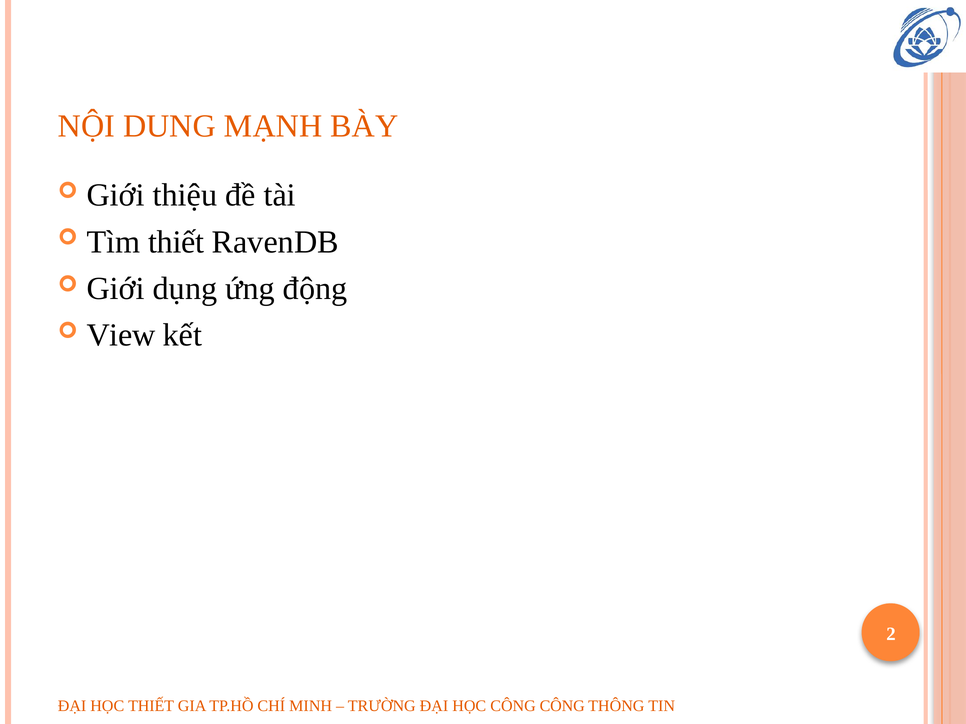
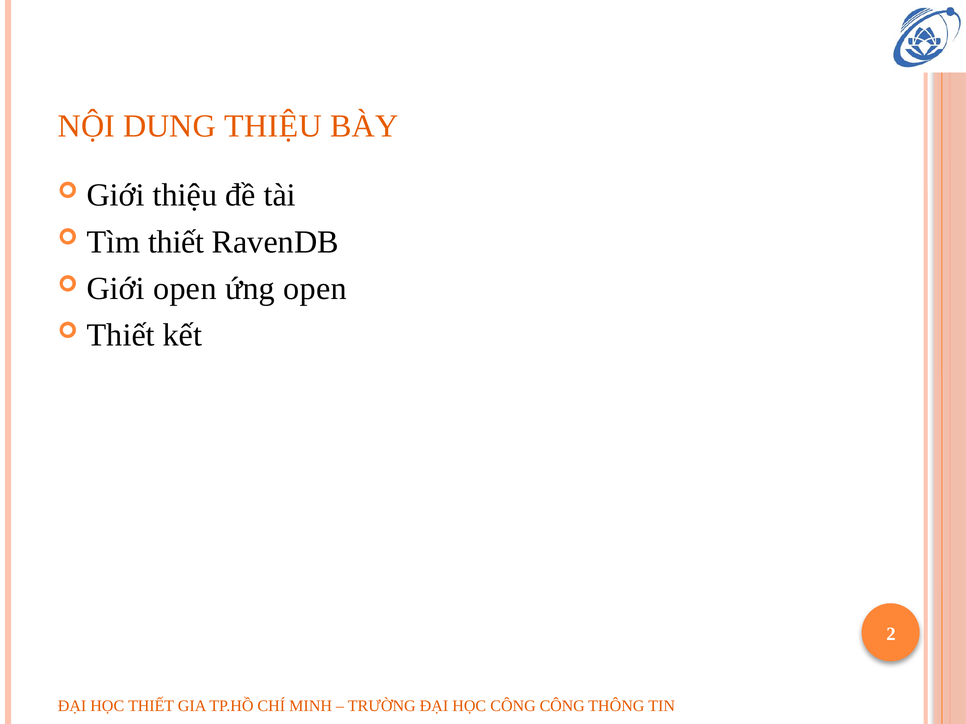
DUNG MẠNH: MẠNH -> THIỆU
Giới dụng: dụng -> open
ứng động: động -> open
View at (121, 335): View -> Thiết
